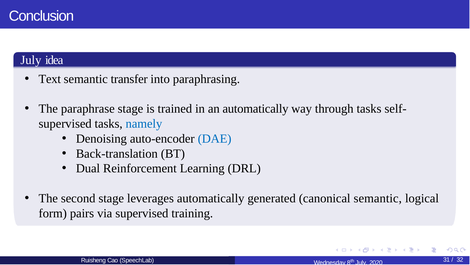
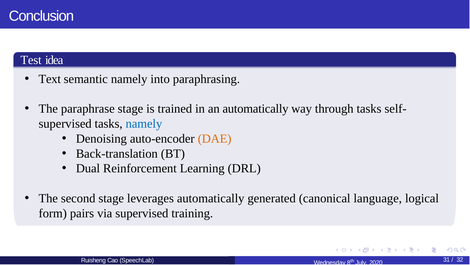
July at (31, 60): July -> Test
semantic transfer: transfer -> namely
DAE colour: blue -> orange
canonical semantic: semantic -> language
